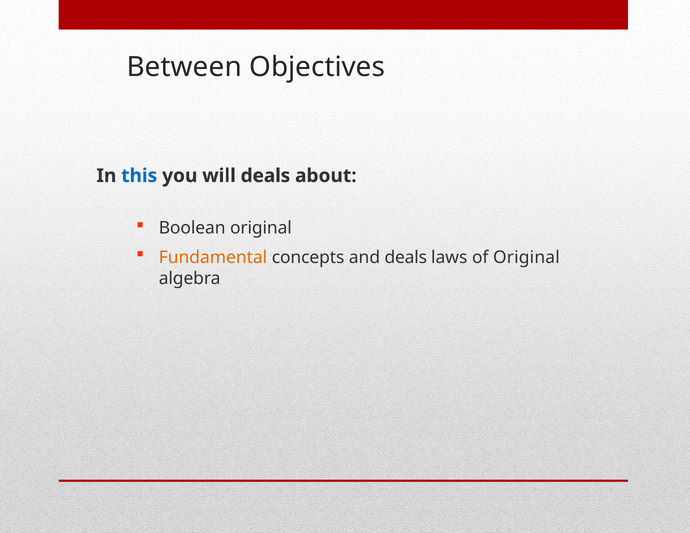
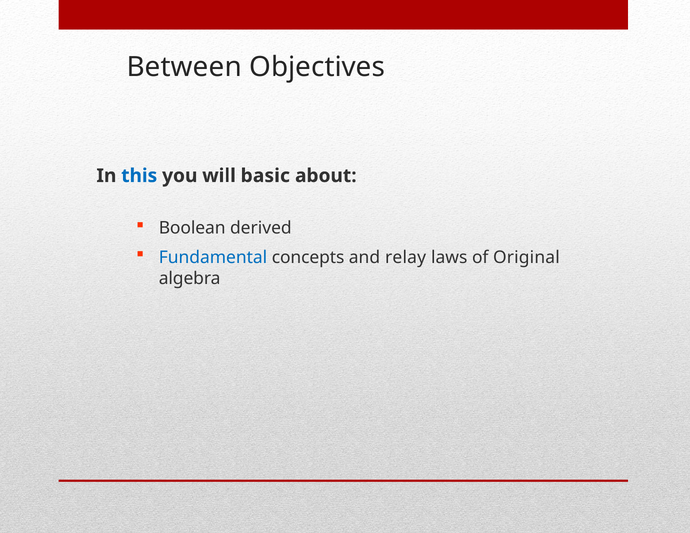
will deals: deals -> basic
Boolean original: original -> derived
Fundamental colour: orange -> blue
and deals: deals -> relay
